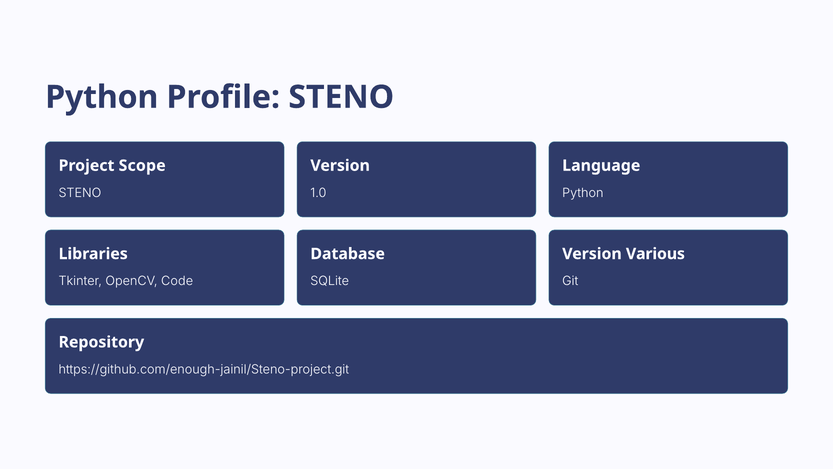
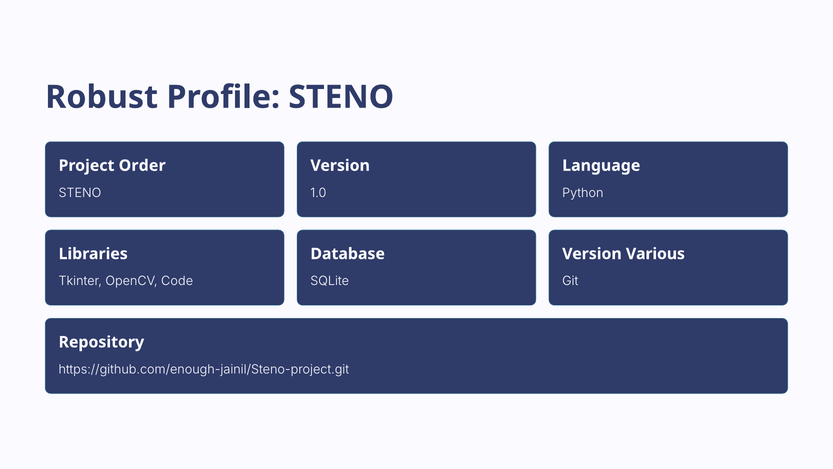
Python at (102, 97): Python -> Robust
Scope: Scope -> Order
